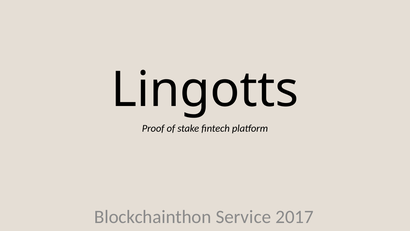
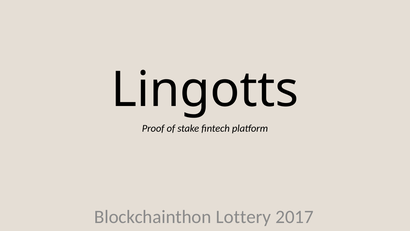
Service: Service -> Lottery
